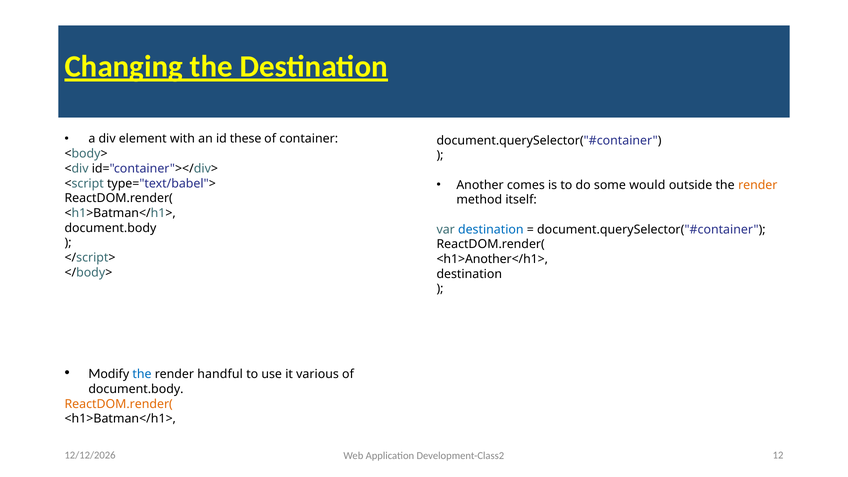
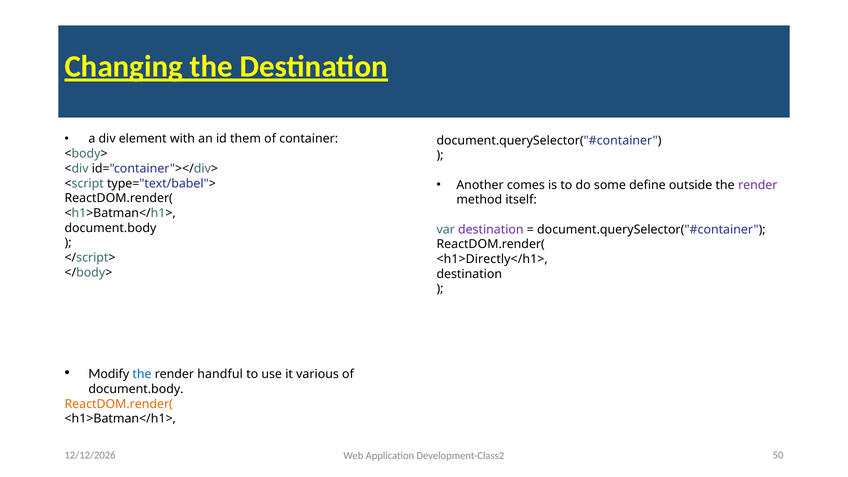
these: these -> them
would: would -> define
render at (758, 185) colour: orange -> purple
destination at (491, 230) colour: blue -> purple
<h1>Another</h1>: <h1>Another</h1> -> <h1>Directly</h1>
12: 12 -> 50
